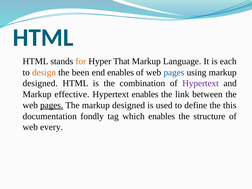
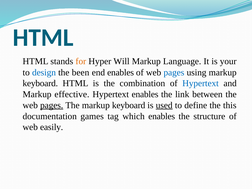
That: That -> Will
each: each -> your
design colour: orange -> blue
designed at (40, 83): designed -> keyboard
Hypertext at (201, 83) colour: purple -> blue
The markup designed: designed -> keyboard
used underline: none -> present
fondly: fondly -> games
every: every -> easily
